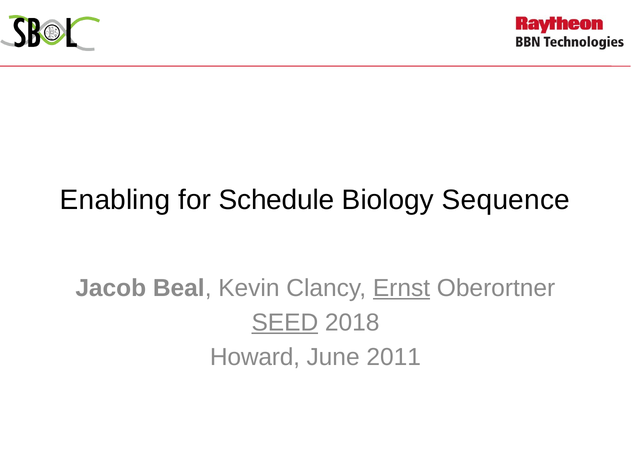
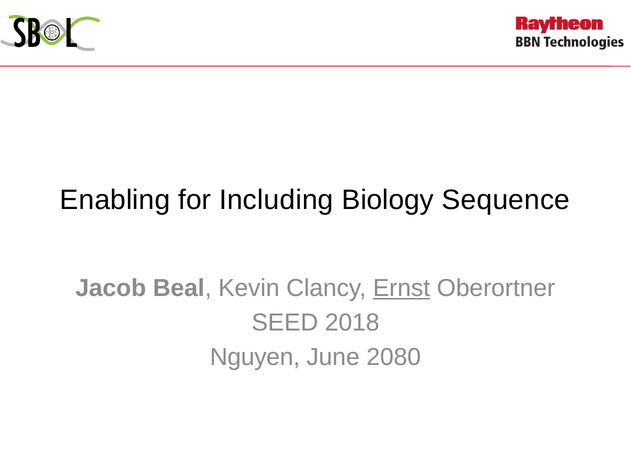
Schedule: Schedule -> Including
SEED underline: present -> none
Howard: Howard -> Nguyen
2011: 2011 -> 2080
